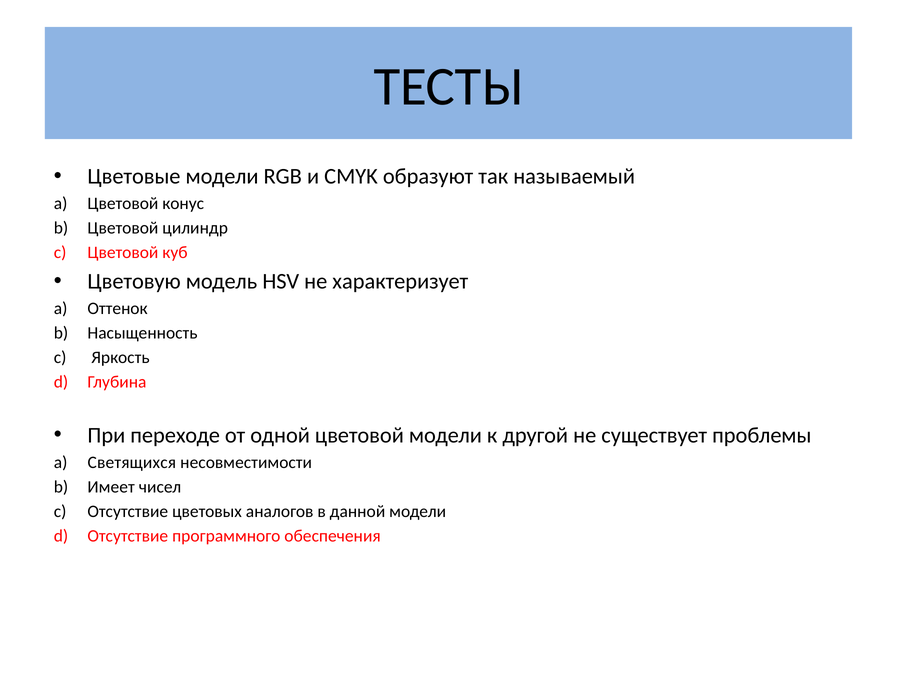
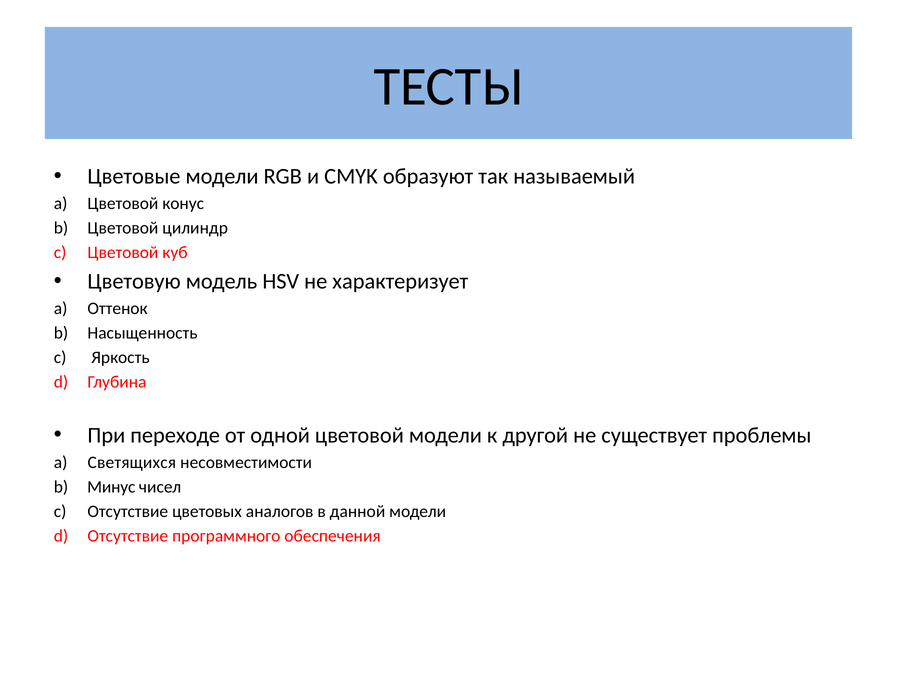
Имеет: Имеет -> Минус
